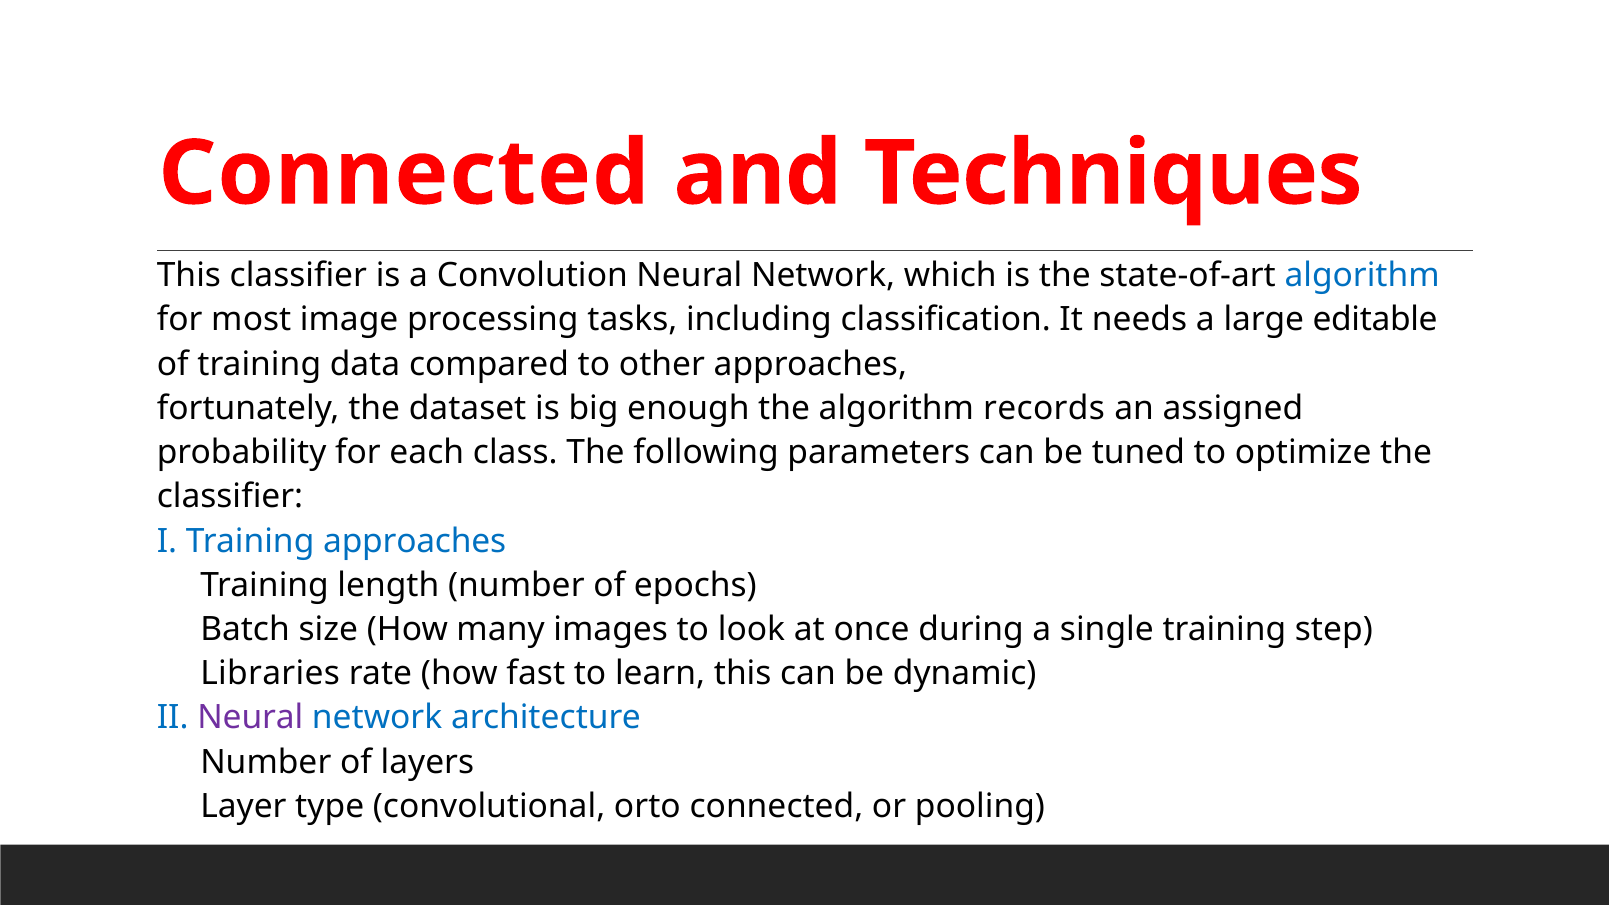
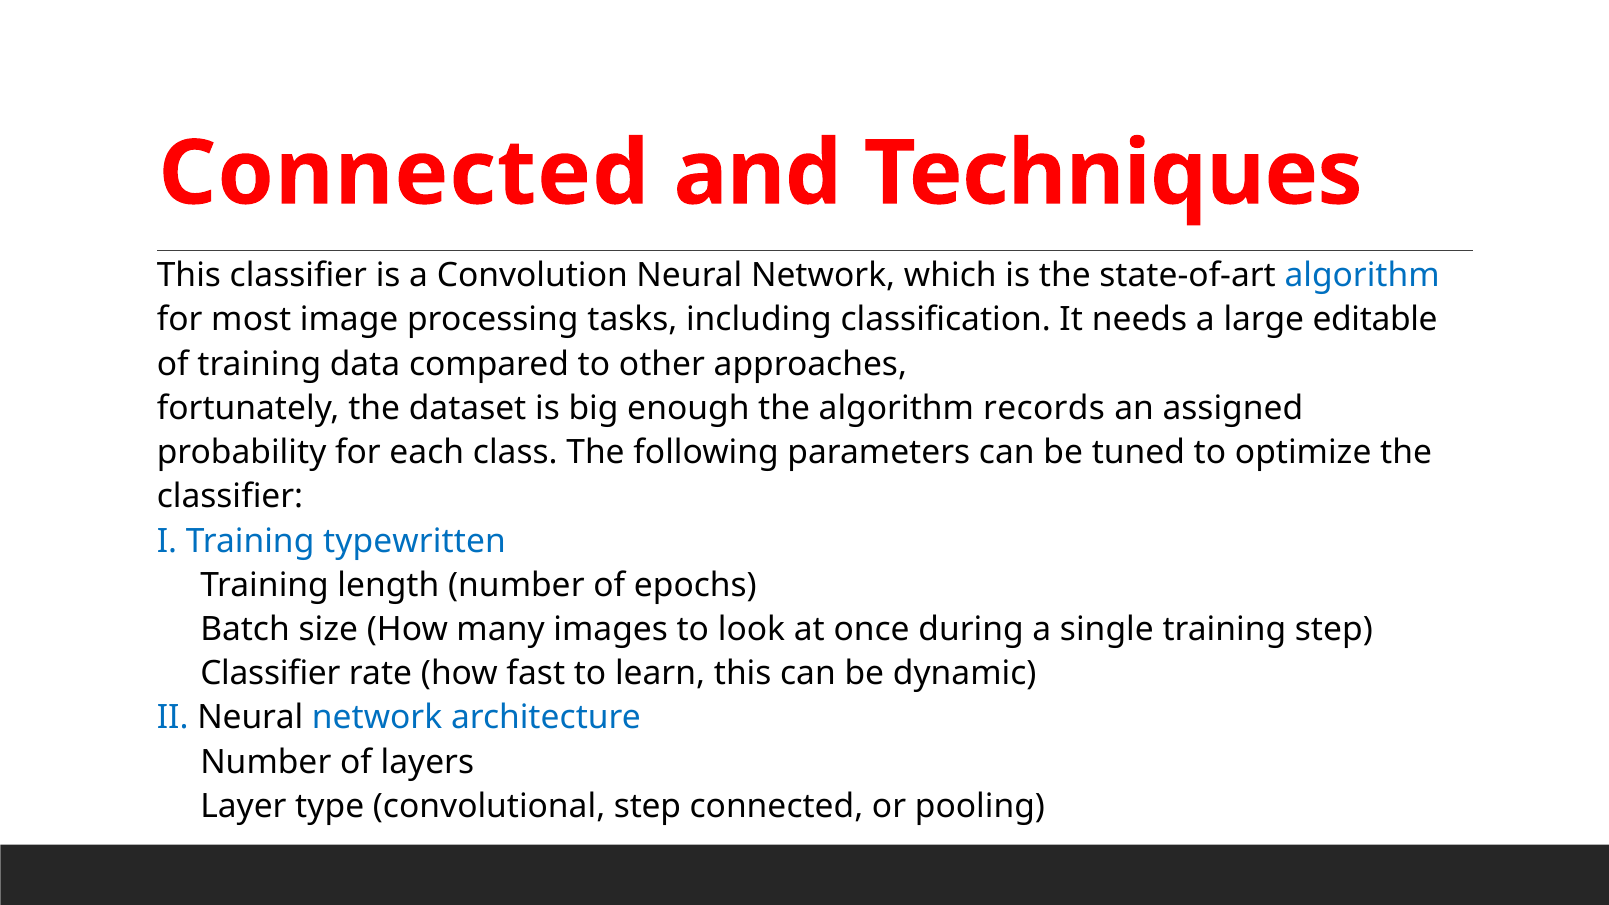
Training approaches: approaches -> typewritten
Libraries at (270, 674): Libraries -> Classifier
Neural at (250, 718) colour: purple -> black
convolutional orto: orto -> step
